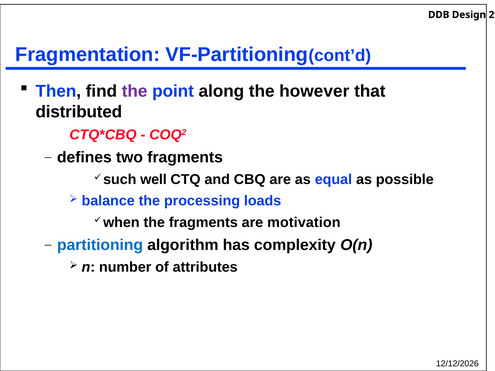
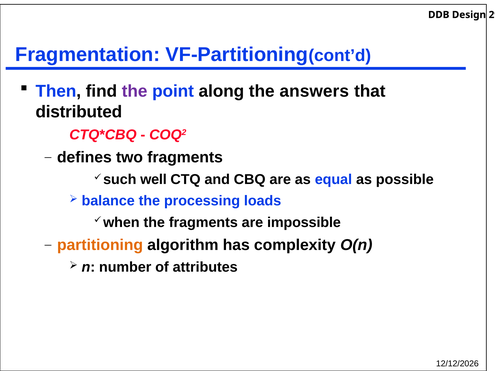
however: however -> answers
motivation: motivation -> impossible
partitioning colour: blue -> orange
